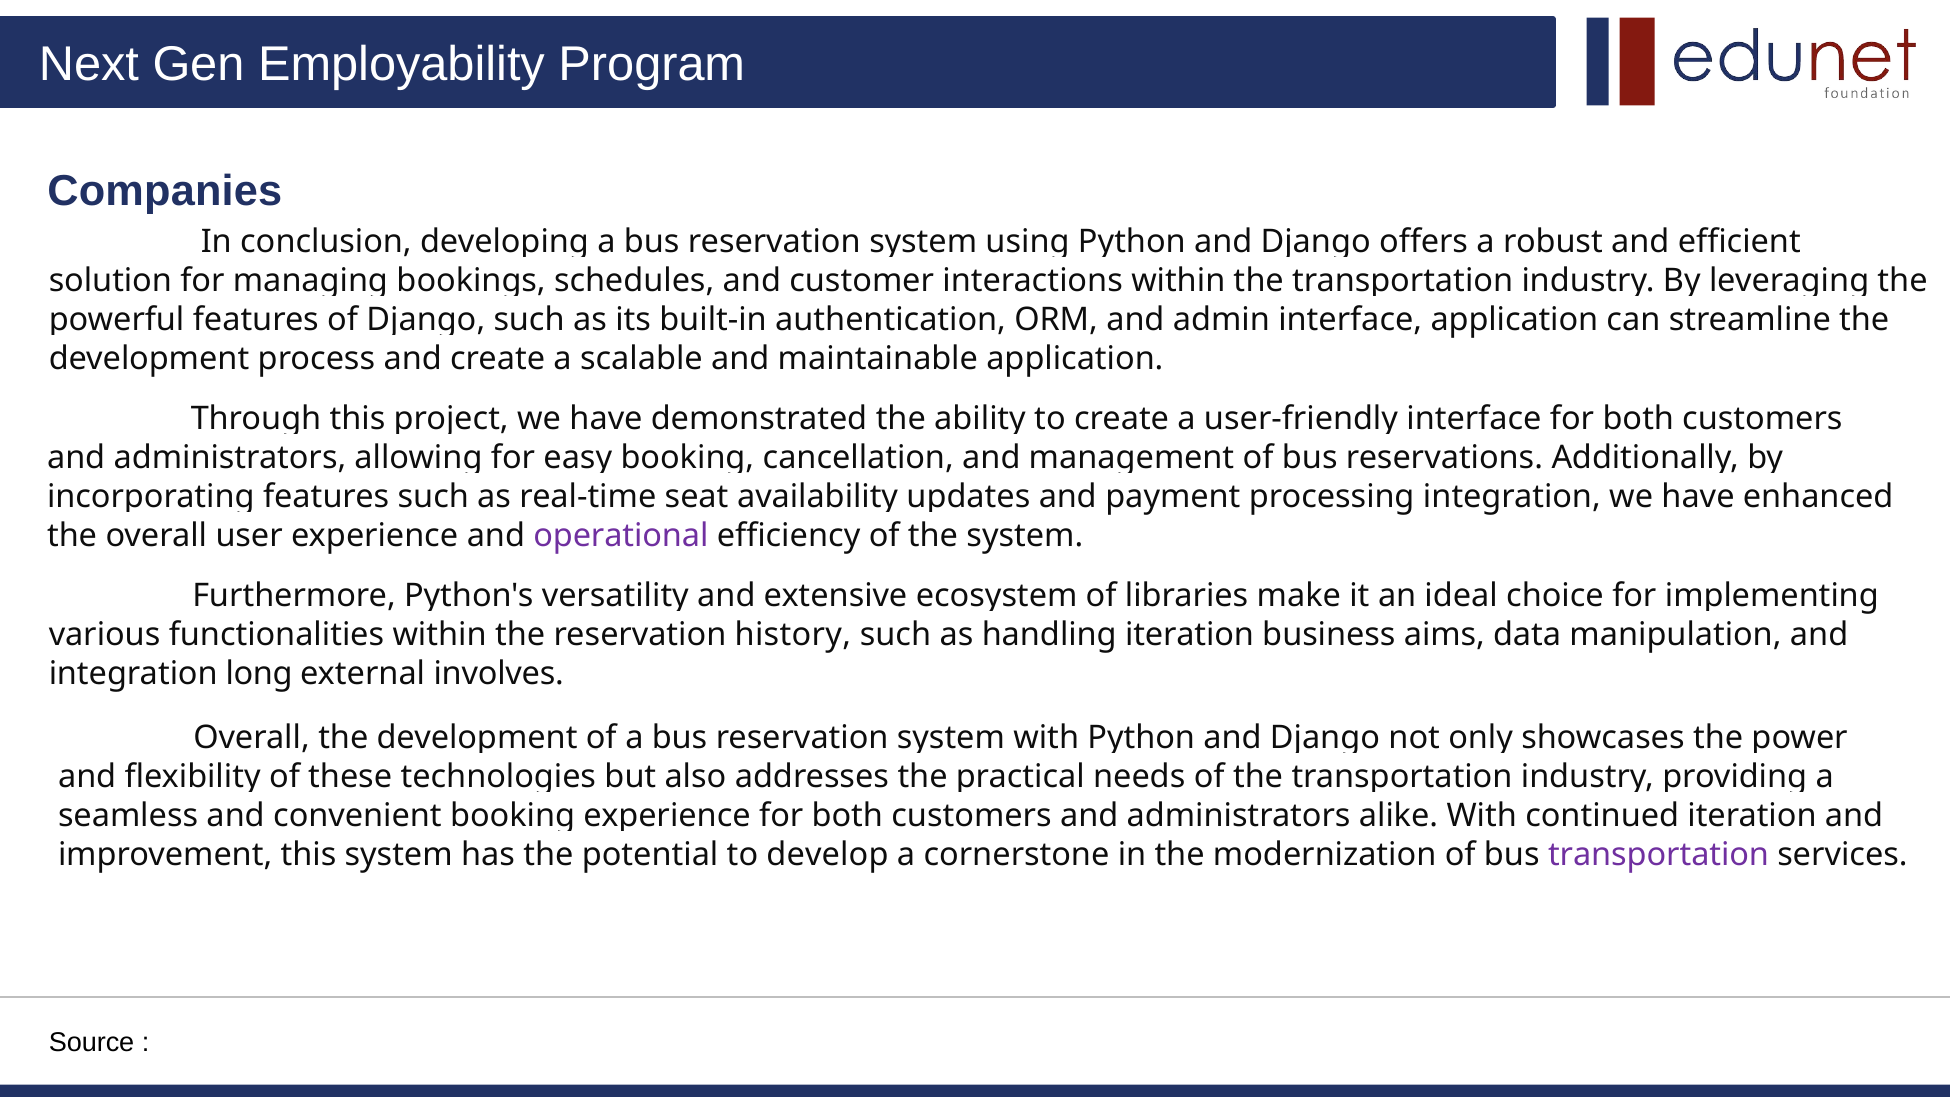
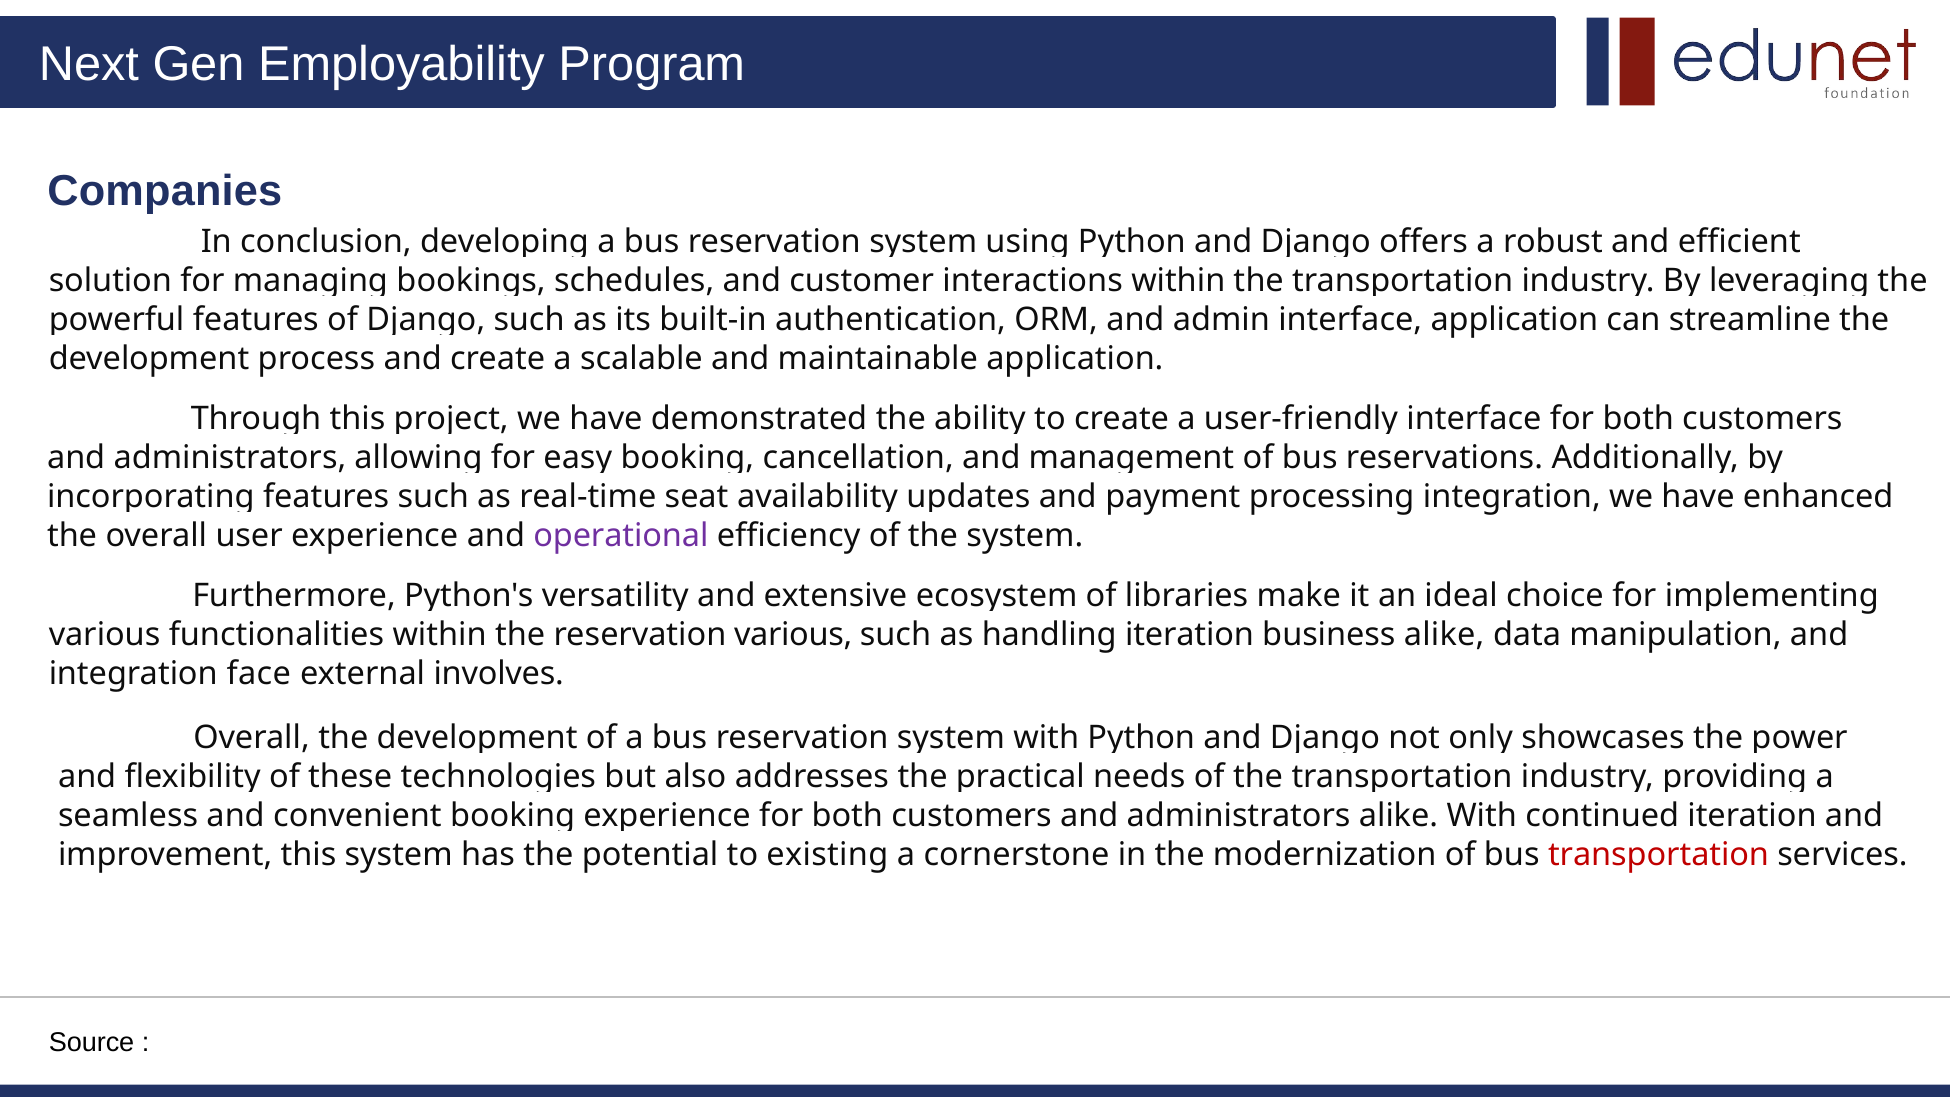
reservation history: history -> various
business aims: aims -> alike
long: long -> face
develop: develop -> existing
transportation at (1659, 855) colour: purple -> red
